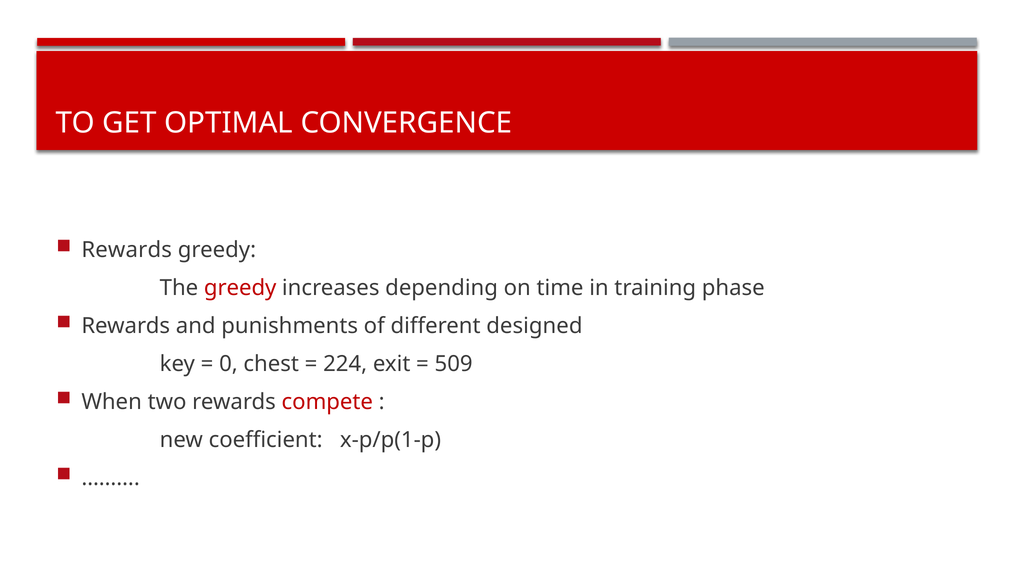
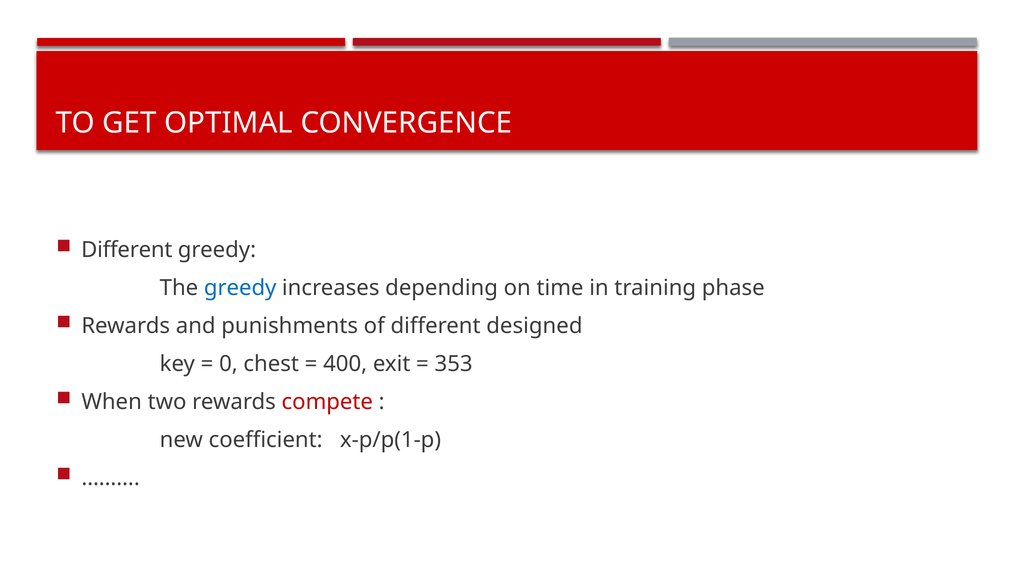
Rewards at (127, 250): Rewards -> Different
greedy at (240, 288) colour: red -> blue
224: 224 -> 400
509: 509 -> 353
